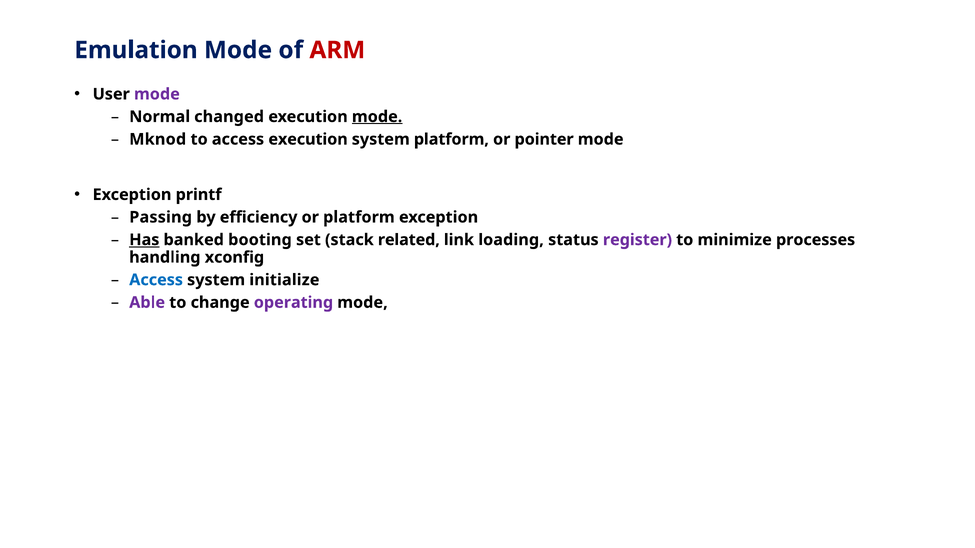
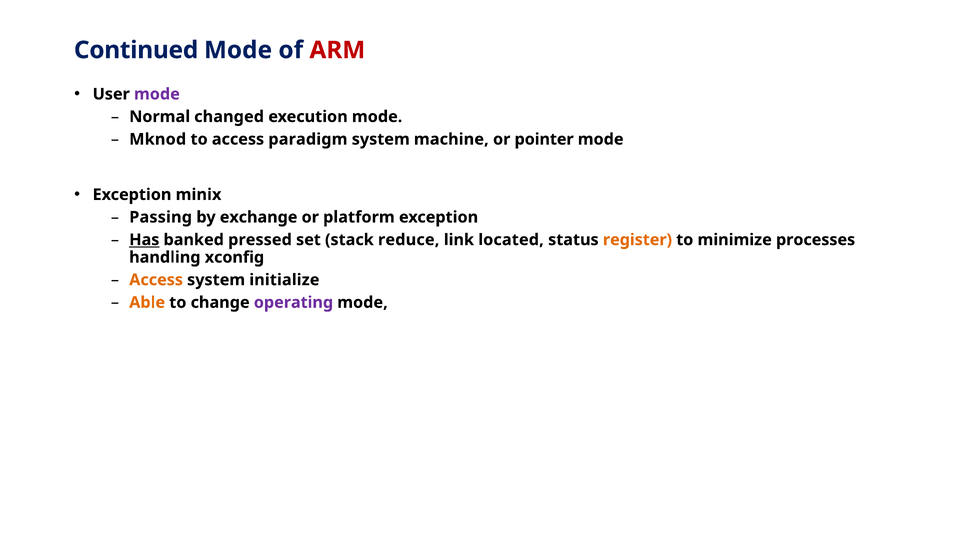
Emulation: Emulation -> Continued
mode at (377, 117) underline: present -> none
access execution: execution -> paradigm
system platform: platform -> machine
printf: printf -> minix
efficiency: efficiency -> exchange
booting: booting -> pressed
related: related -> reduce
loading: loading -> located
register colour: purple -> orange
Access at (156, 280) colour: blue -> orange
Able colour: purple -> orange
